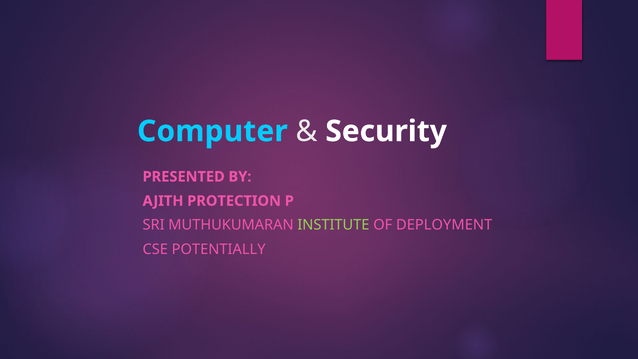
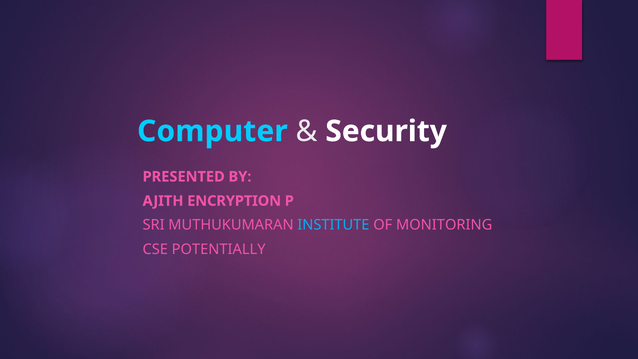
PROTECTION: PROTECTION -> ENCRYPTION
INSTITUTE colour: light green -> light blue
DEPLOYMENT: DEPLOYMENT -> MONITORING
